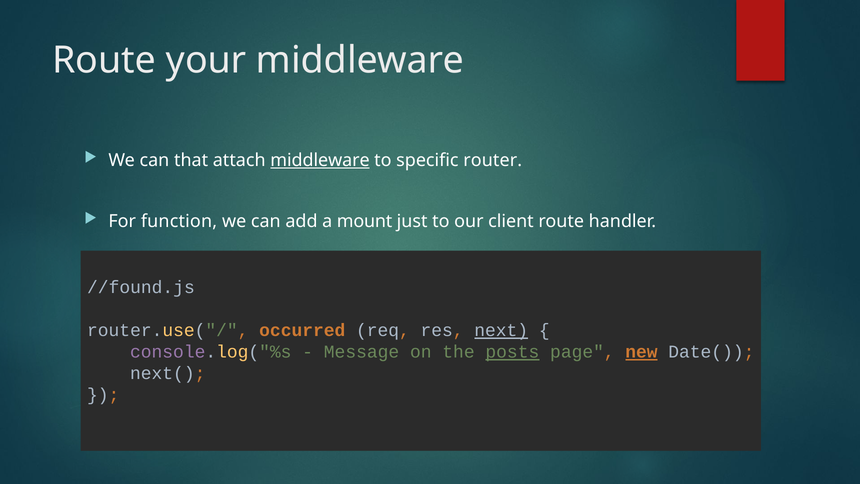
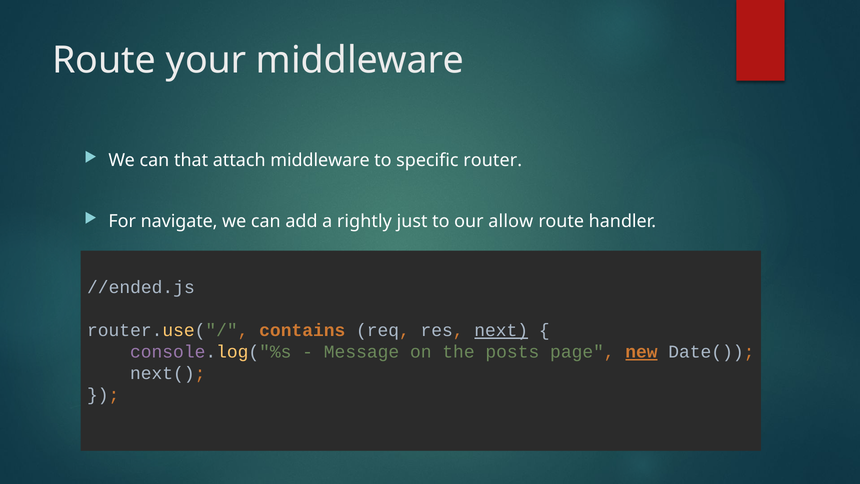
middleware at (320, 160) underline: present -> none
function: function -> navigate
mount: mount -> rightly
client: client -> allow
//found.js: //found.js -> //ended.js
occurred: occurred -> contains
posts underline: present -> none
